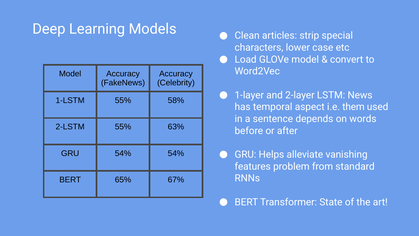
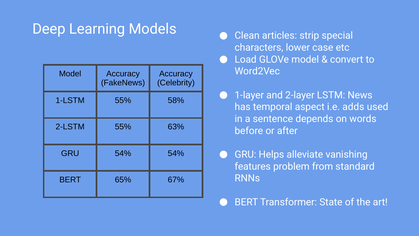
them: them -> adds
